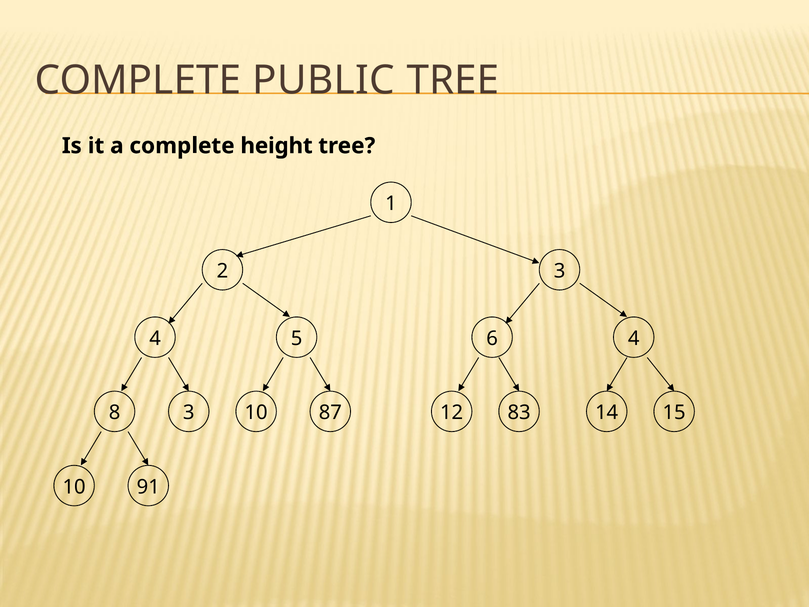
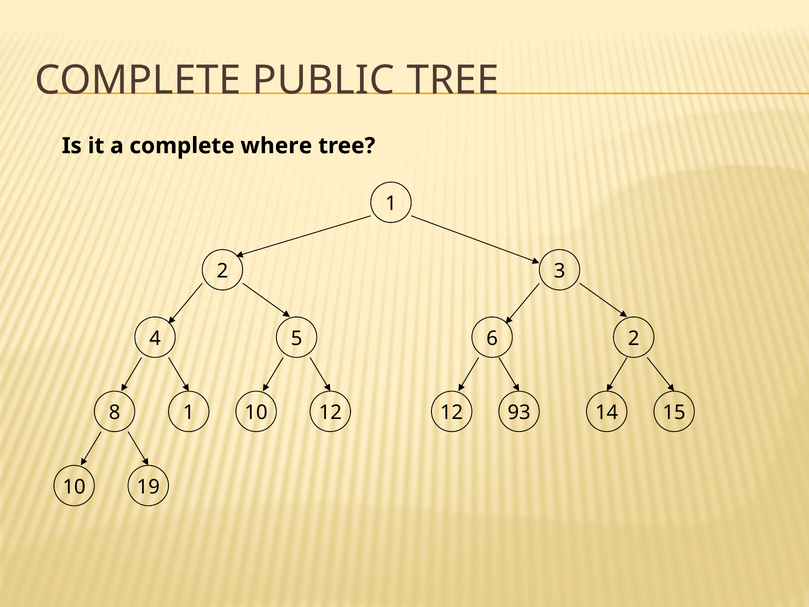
height: height -> where
4 4: 4 -> 2
8 3: 3 -> 1
10 87: 87 -> 12
83: 83 -> 93
91: 91 -> 19
